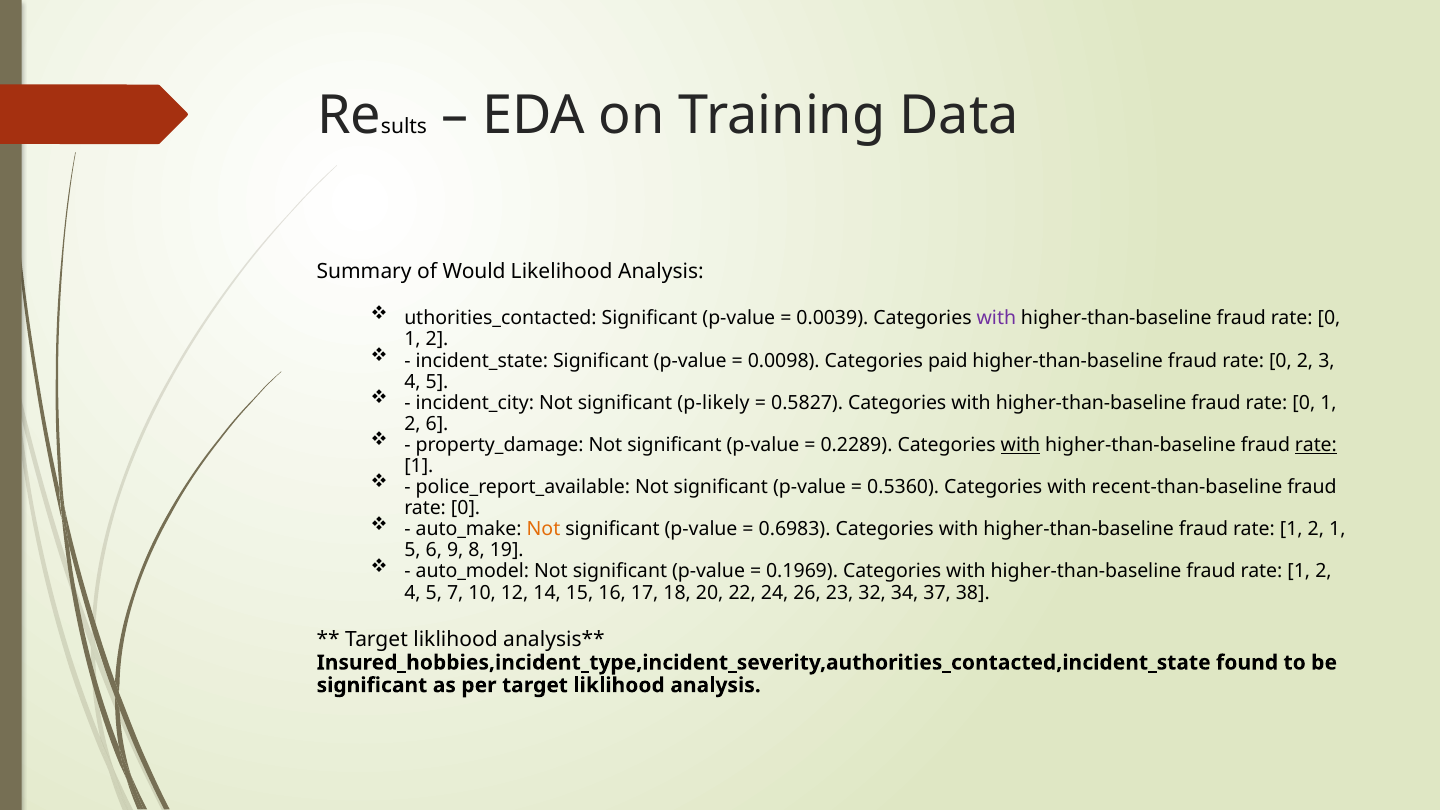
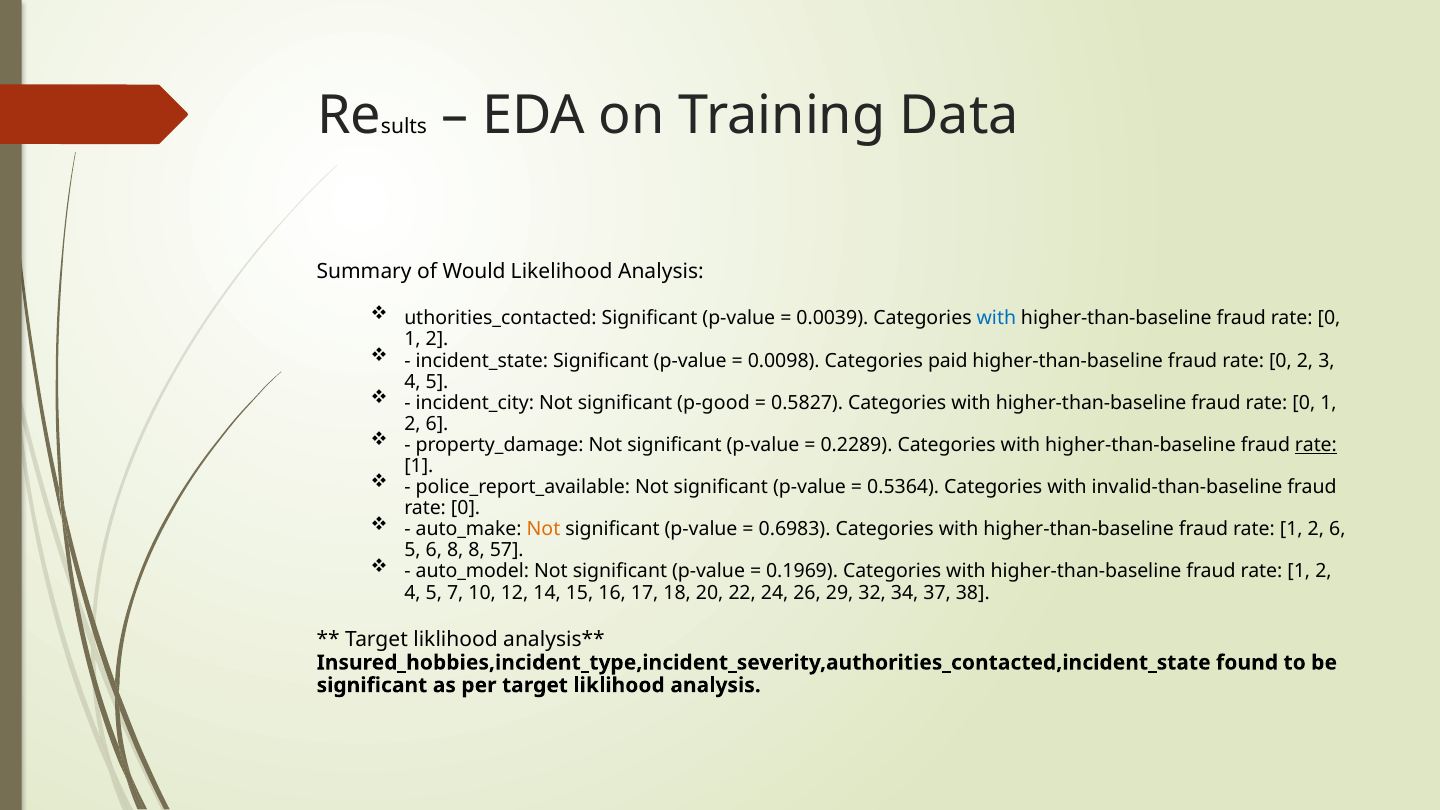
with at (996, 318) colour: purple -> blue
p-likely: p-likely -> p-good
with at (1020, 445) underline: present -> none
0.5360: 0.5360 -> 0.5364
recent-than-baseline: recent-than-baseline -> invalid-than-baseline
rate 1 2 1: 1 -> 6
6 9: 9 -> 8
19: 19 -> 57
23: 23 -> 29
